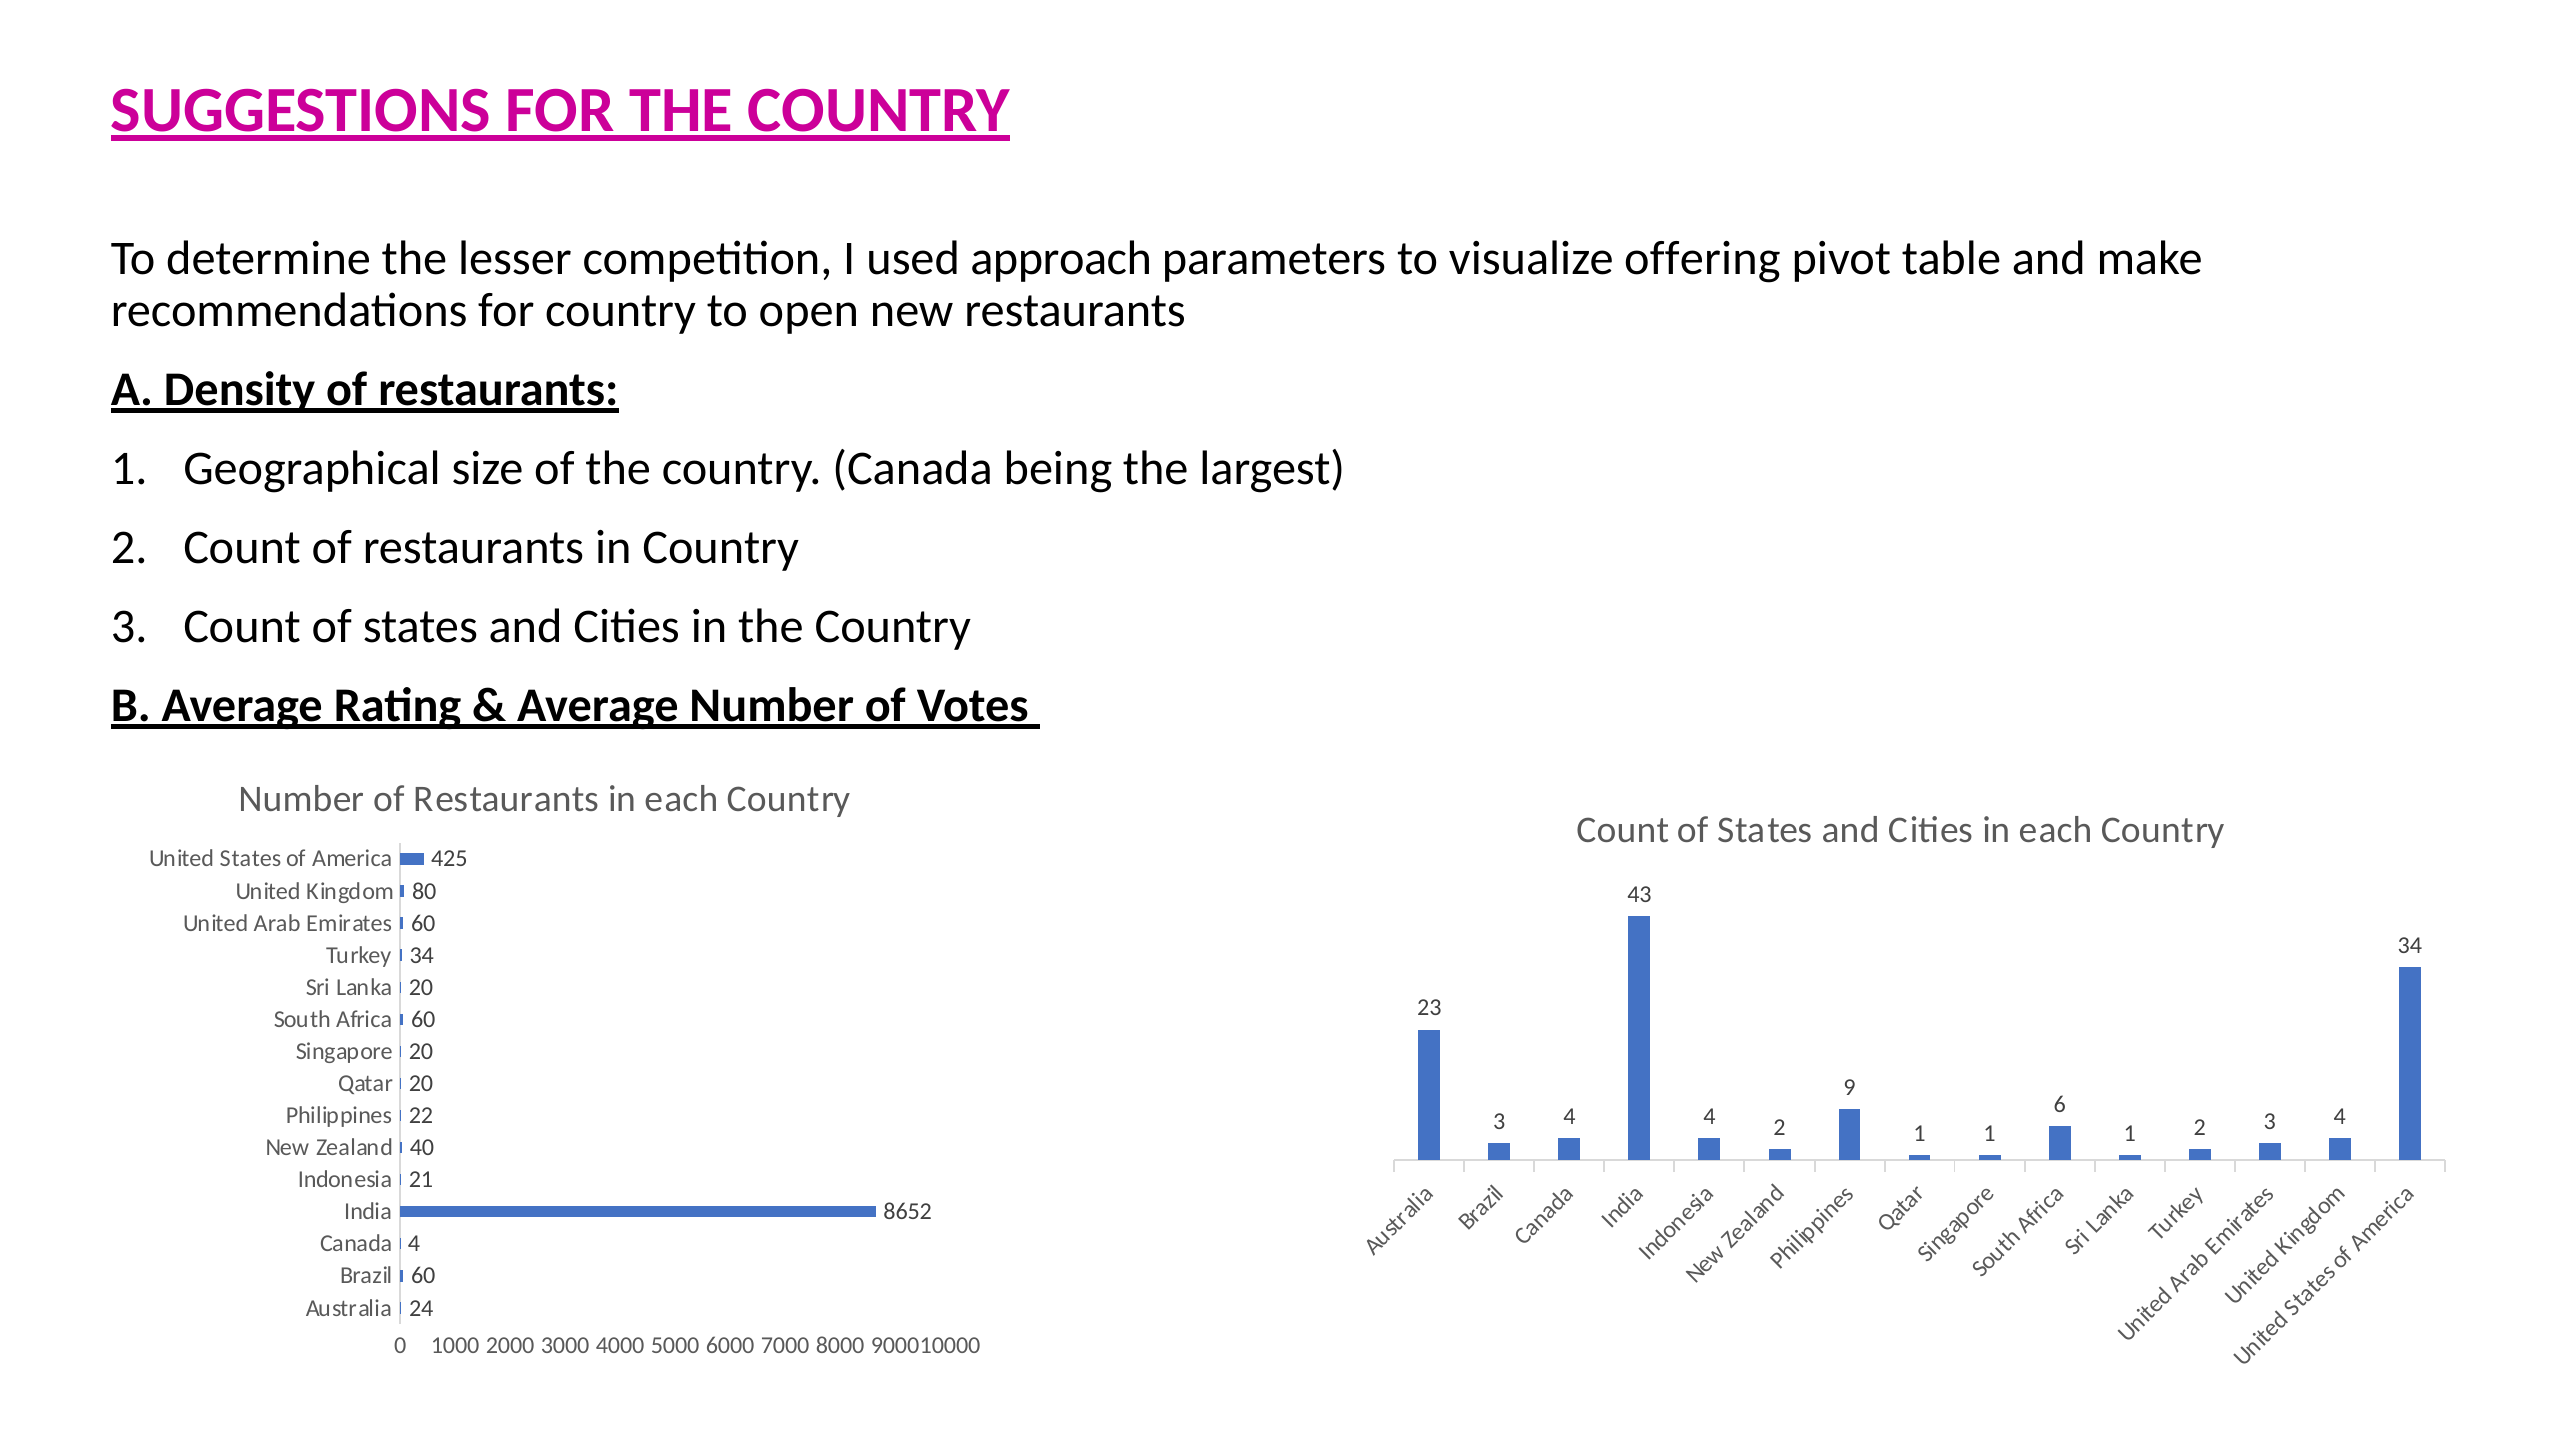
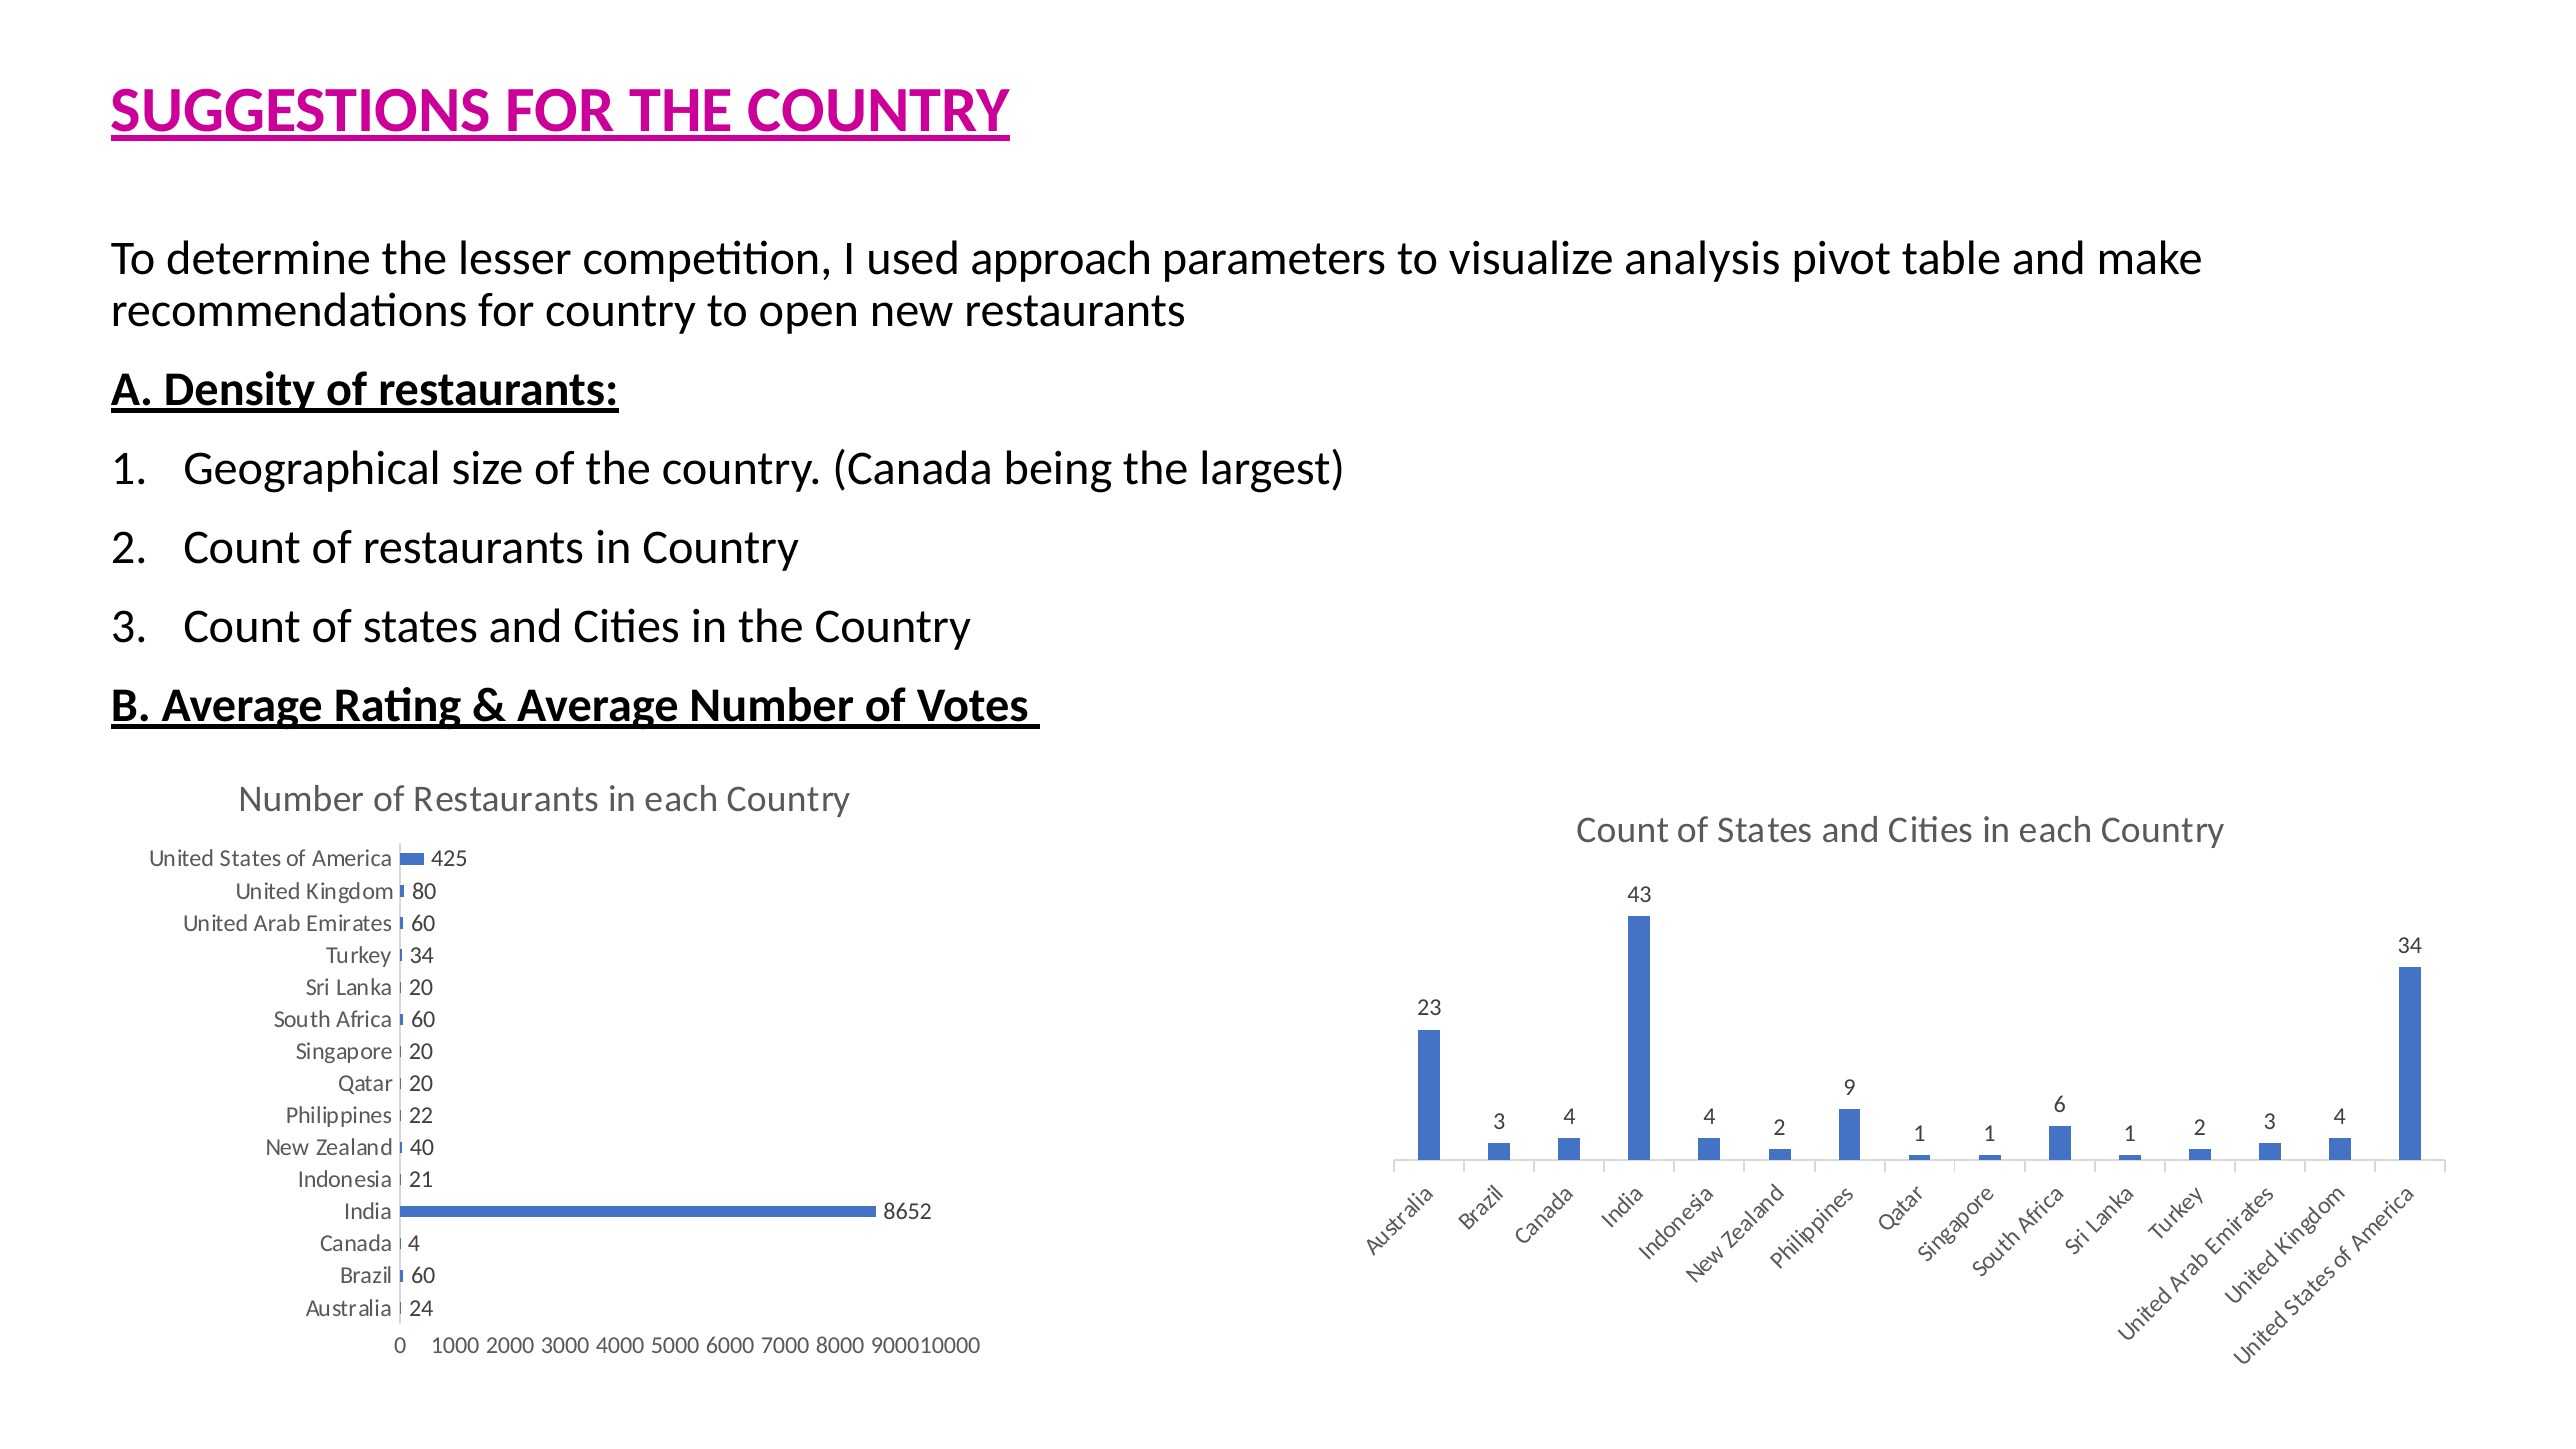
offering: offering -> analysis
